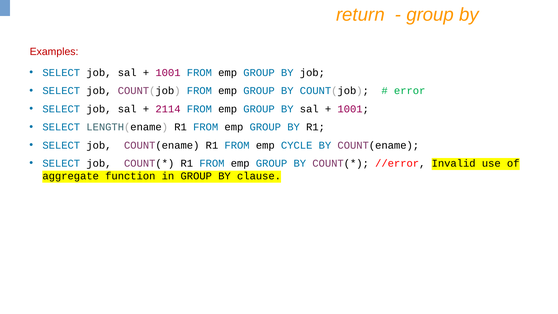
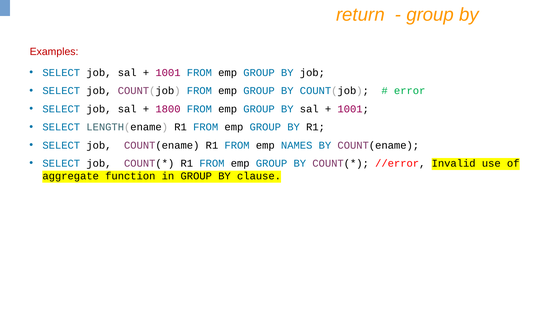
2114: 2114 -> 1800
CYCLE: CYCLE -> NAMES
